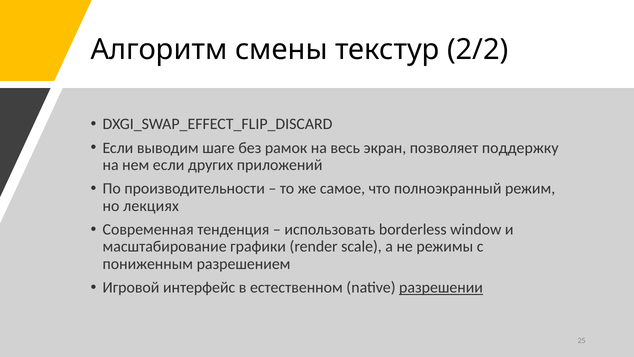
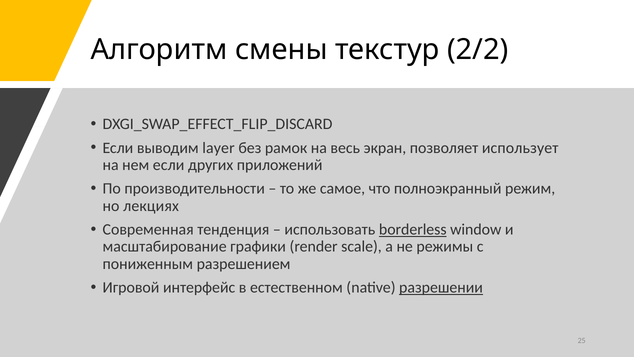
шаге: шаге -> layer
поддержку: поддержку -> использует
borderless underline: none -> present
